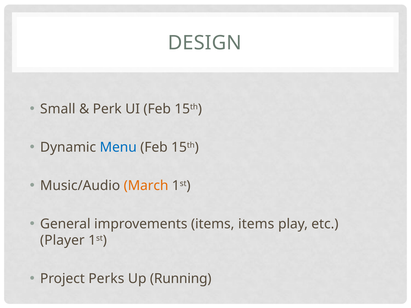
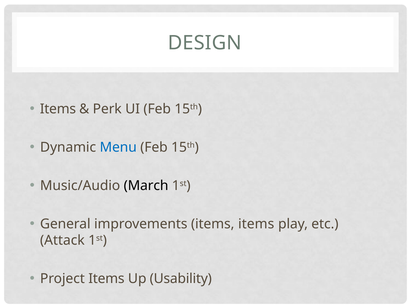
Small at (58, 109): Small -> Items
March colour: orange -> black
Player: Player -> Attack
Project Perks: Perks -> Items
Running: Running -> Usability
